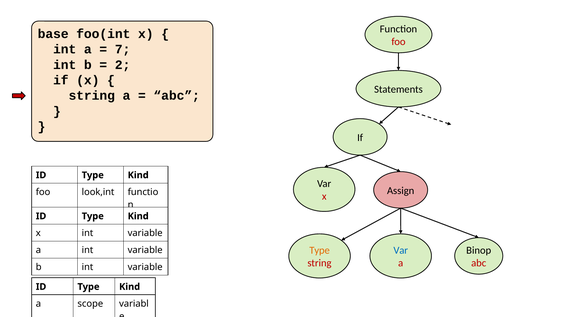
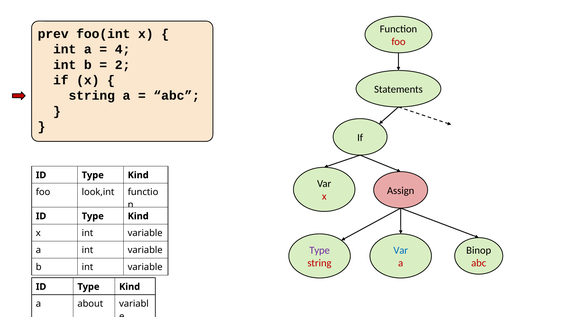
base: base -> prev
7: 7 -> 4
Type at (320, 250) colour: orange -> purple
scope: scope -> about
